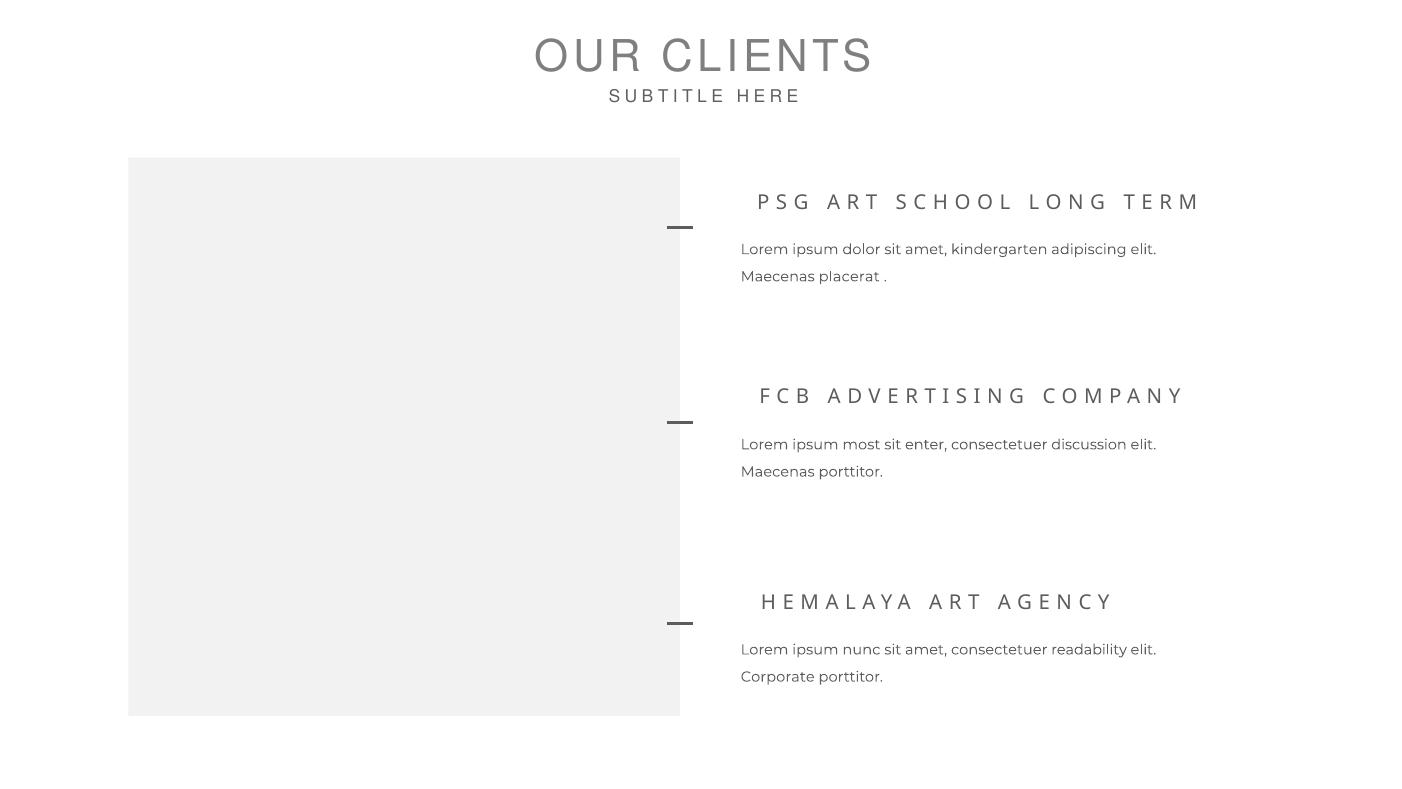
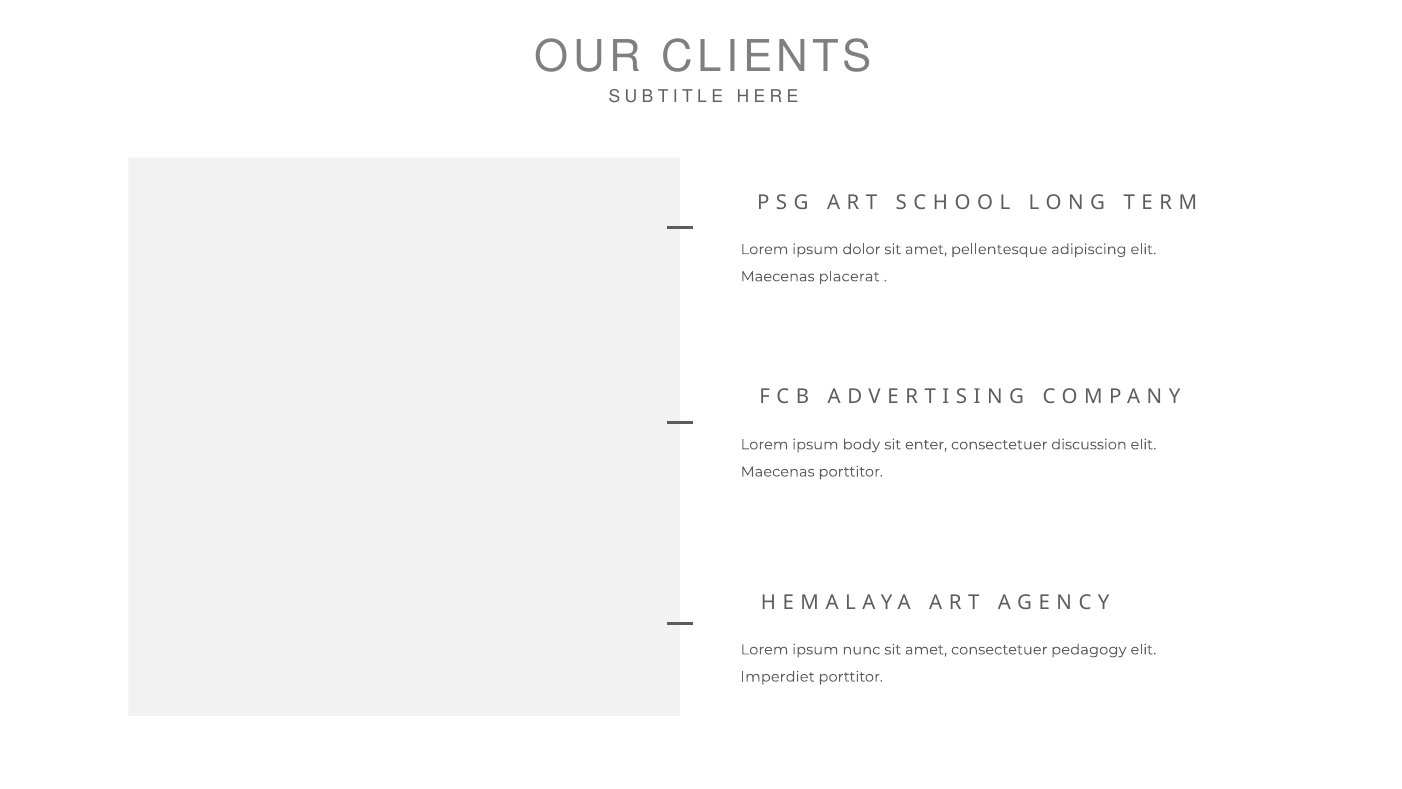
kindergarten: kindergarten -> pellentesque
most: most -> body
readability: readability -> pedagogy
Corporate: Corporate -> Imperdiet
